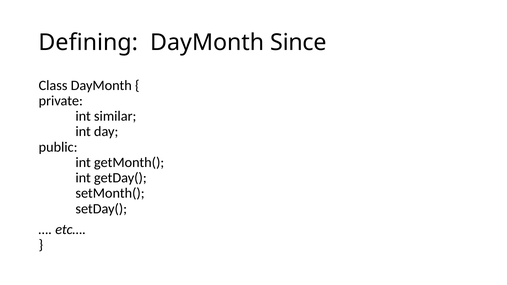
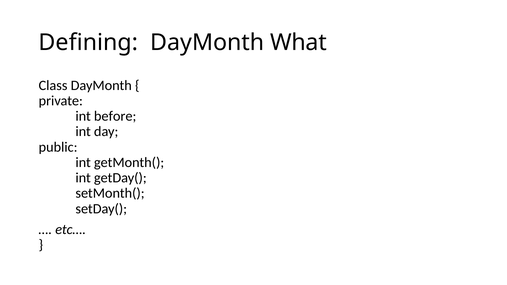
Since: Since -> What
similar: similar -> before
